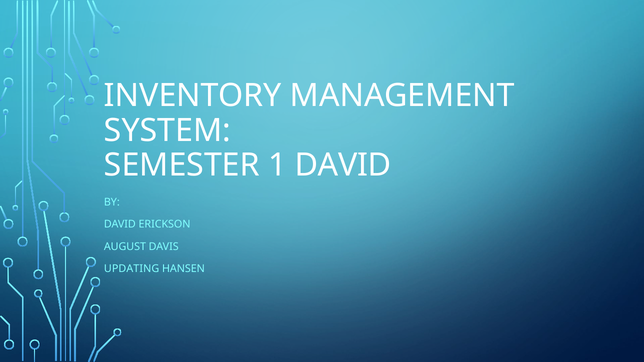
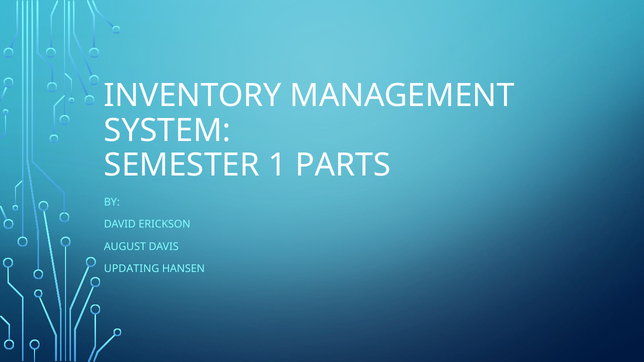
1 DAVID: DAVID -> PARTS
